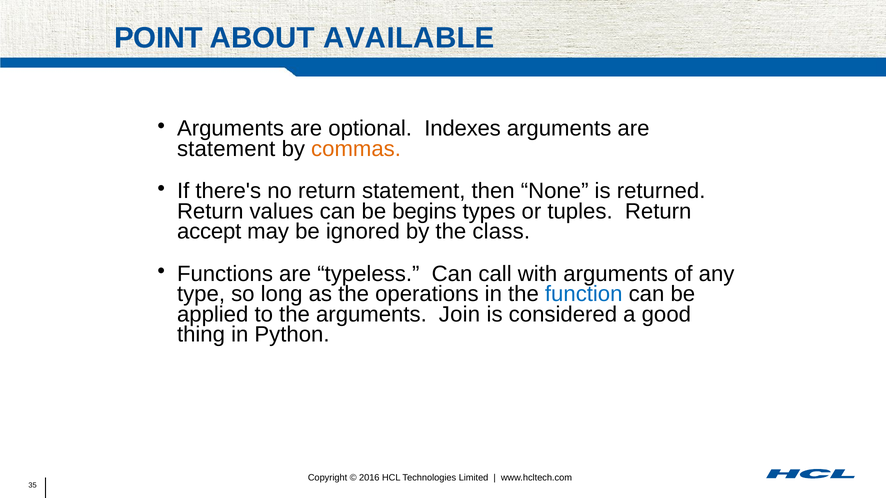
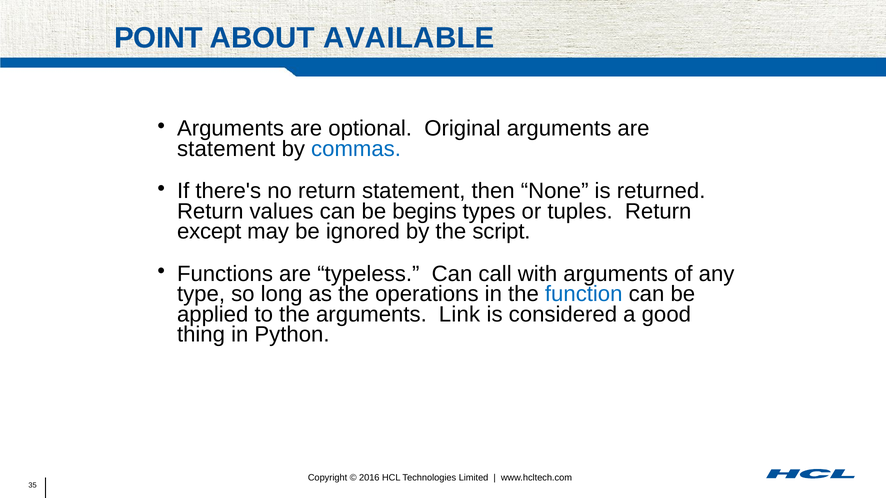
Indexes: Indexes -> Original
commas colour: orange -> blue
accept: accept -> except
class: class -> script
Join: Join -> Link
